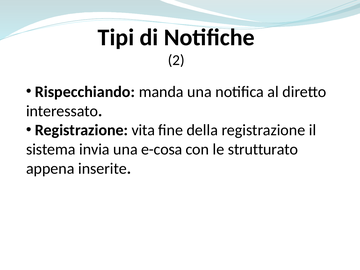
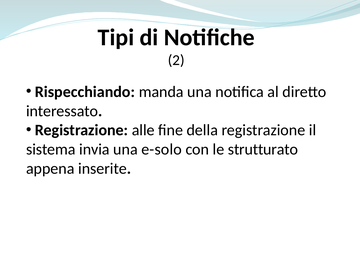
vita: vita -> alle
e-cosa: e-cosa -> e-solo
